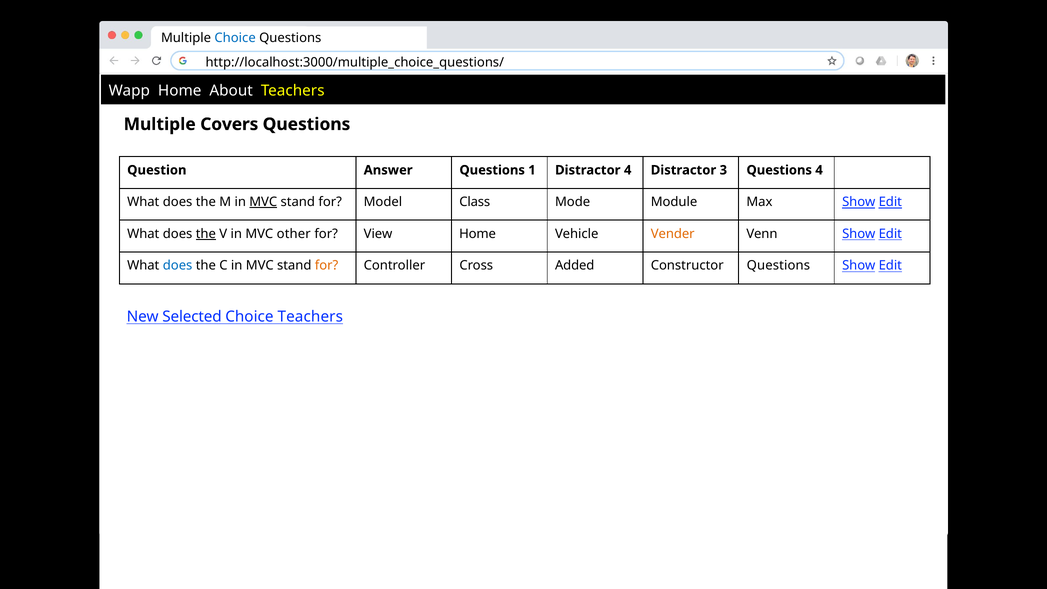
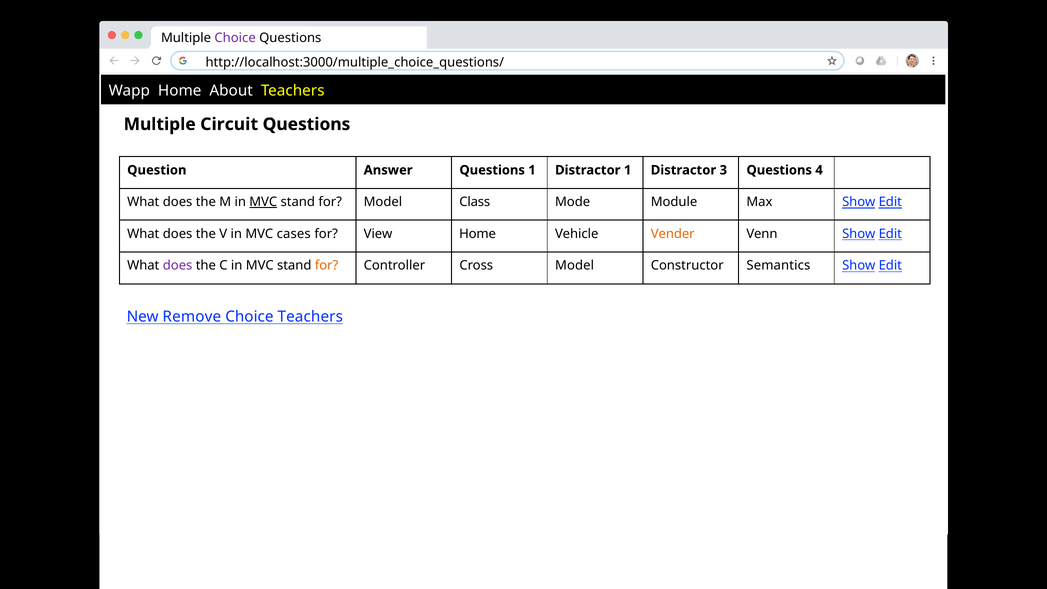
Choice at (235, 38) colour: blue -> purple
Covers: Covers -> Circuit
Distractor 4: 4 -> 1
the at (206, 234) underline: present -> none
other: other -> cases
does at (178, 266) colour: blue -> purple
Cross Added: Added -> Model
Constructor Questions: Questions -> Semantics
Selected: Selected -> Remove
